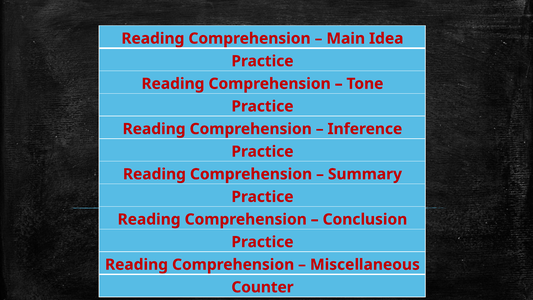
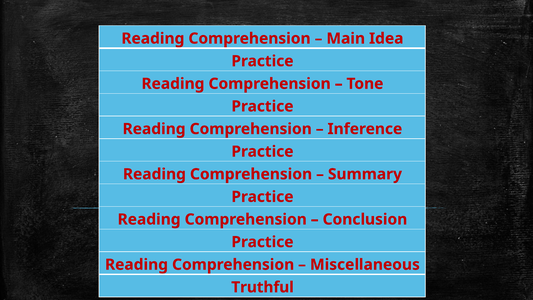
Counter: Counter -> Truthful
